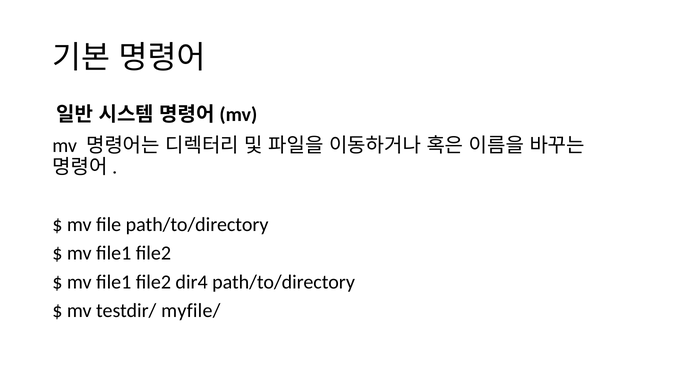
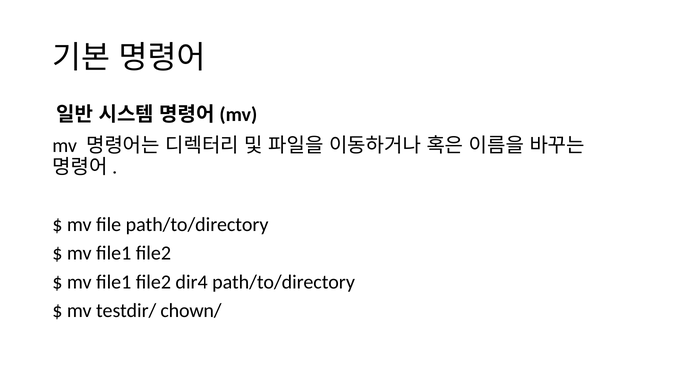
myfile/: myfile/ -> chown/
